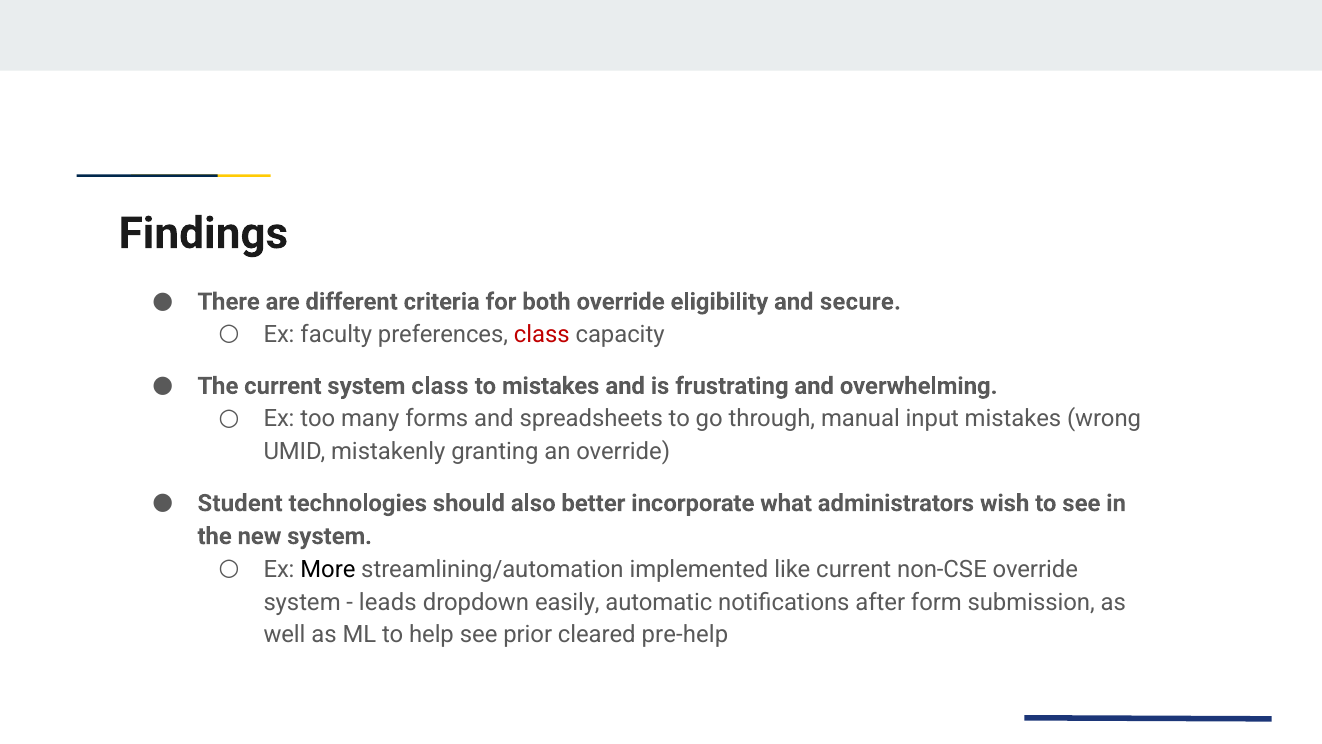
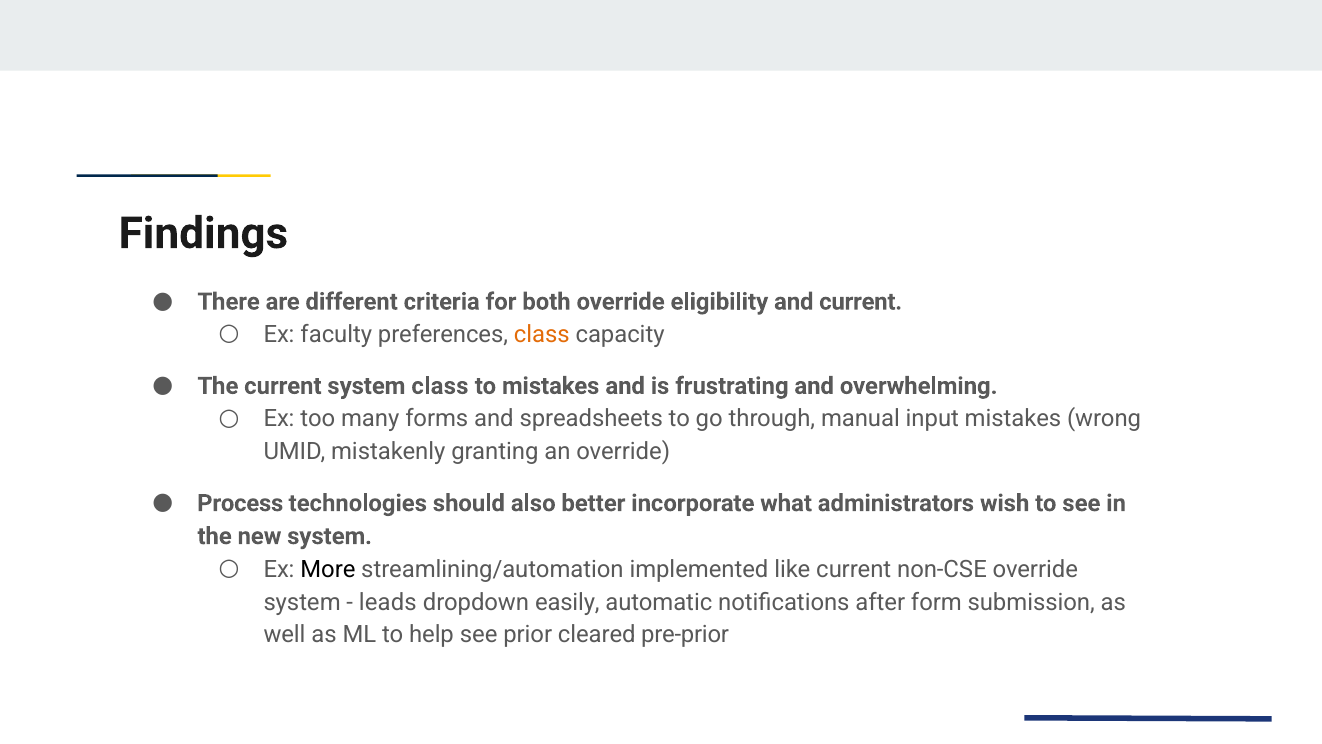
and secure: secure -> current
class at (542, 334) colour: red -> orange
Student: Student -> Process
pre-help: pre-help -> pre-prior
